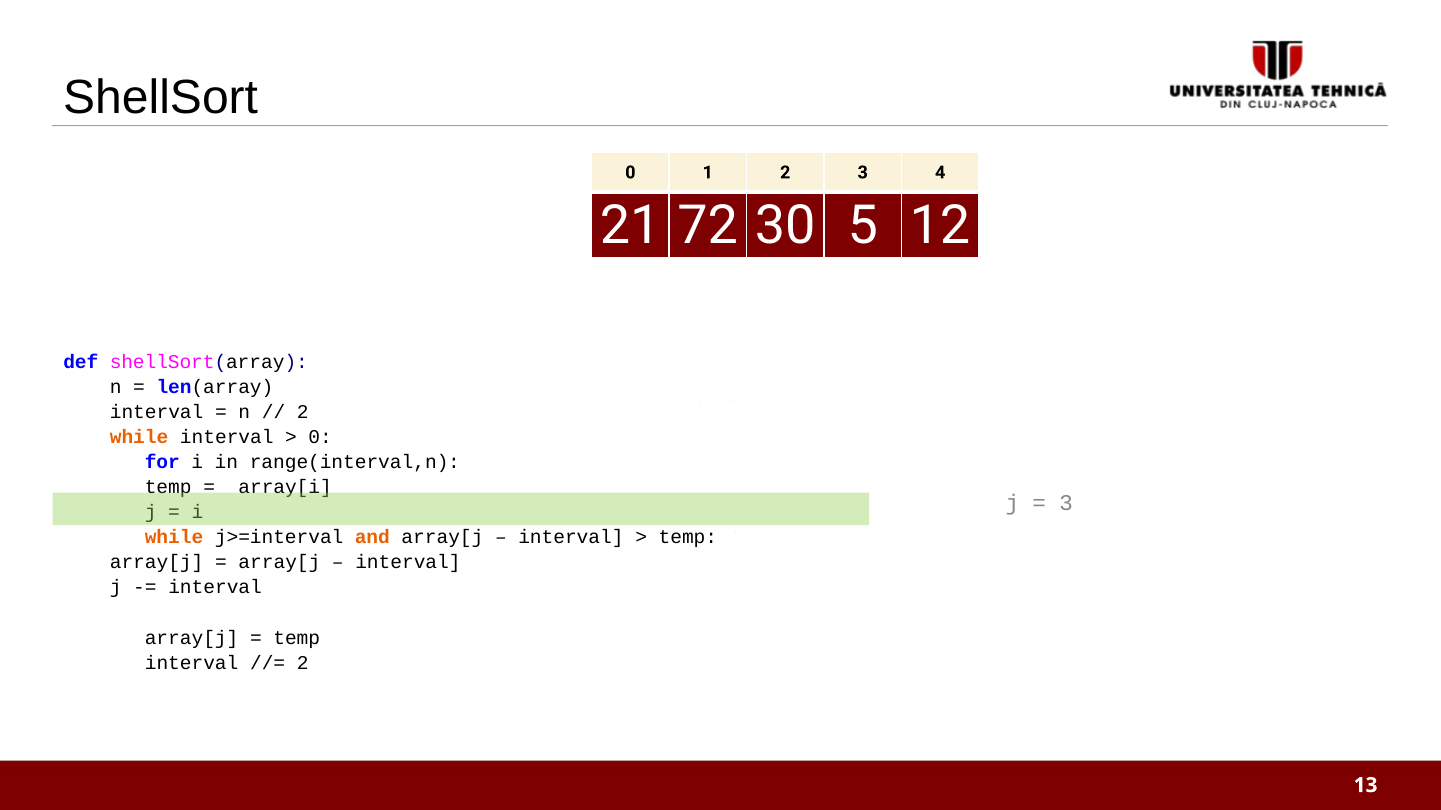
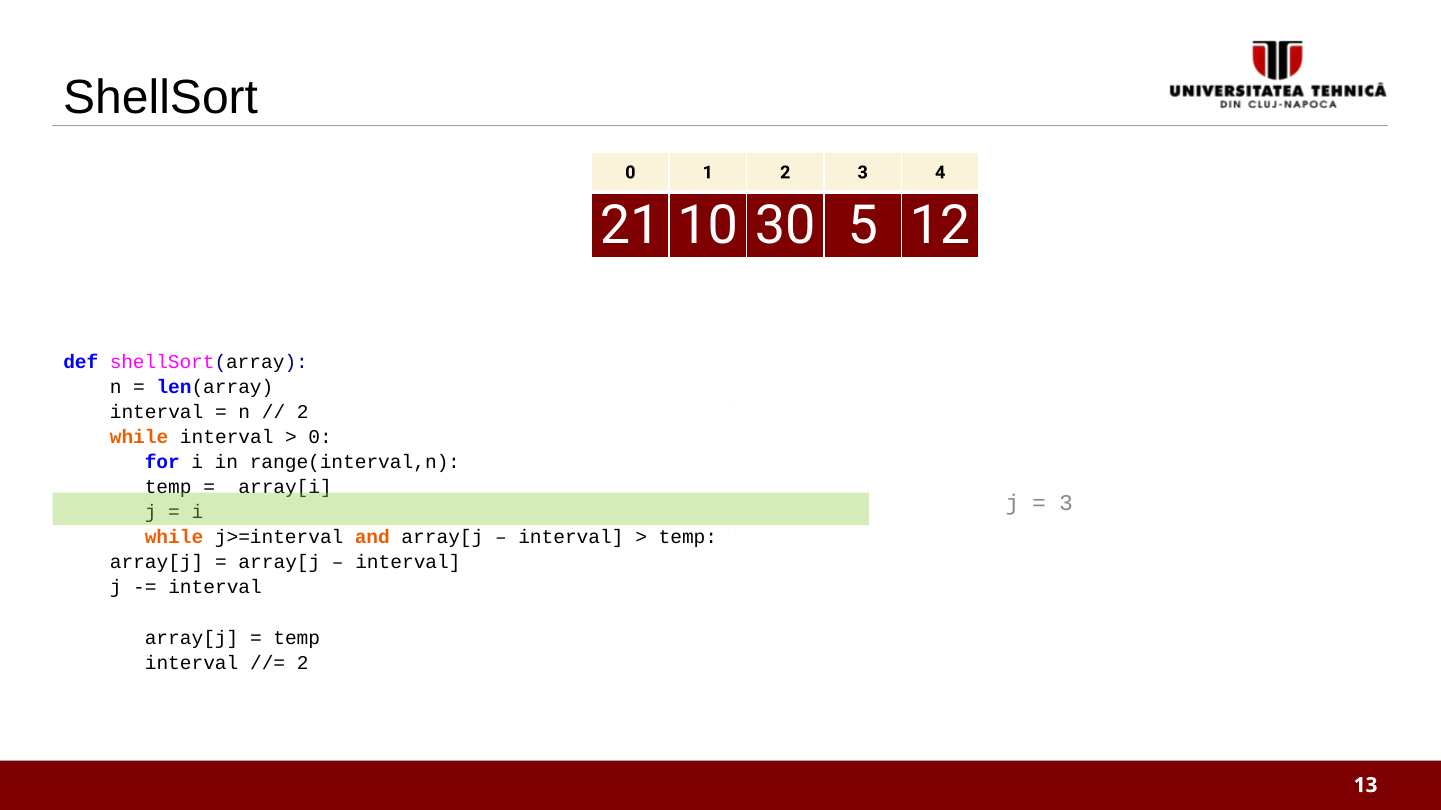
72: 72 -> 10
